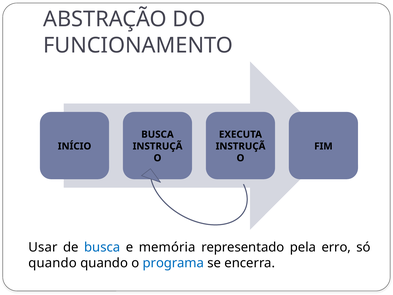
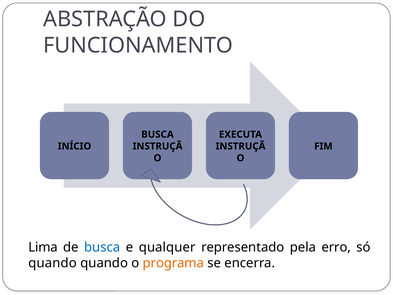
Usar: Usar -> Lima
memória: memória -> qualquer
programa colour: blue -> orange
